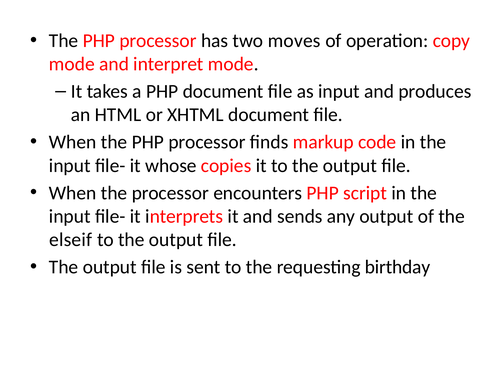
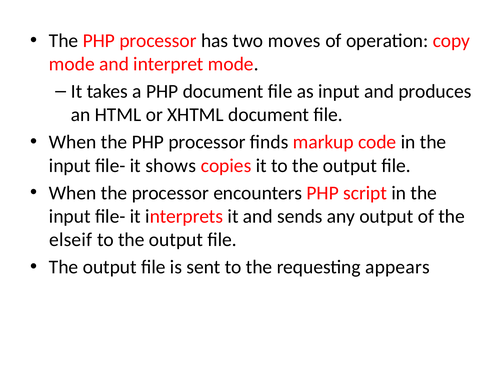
whose: whose -> shows
birthday: birthday -> appears
